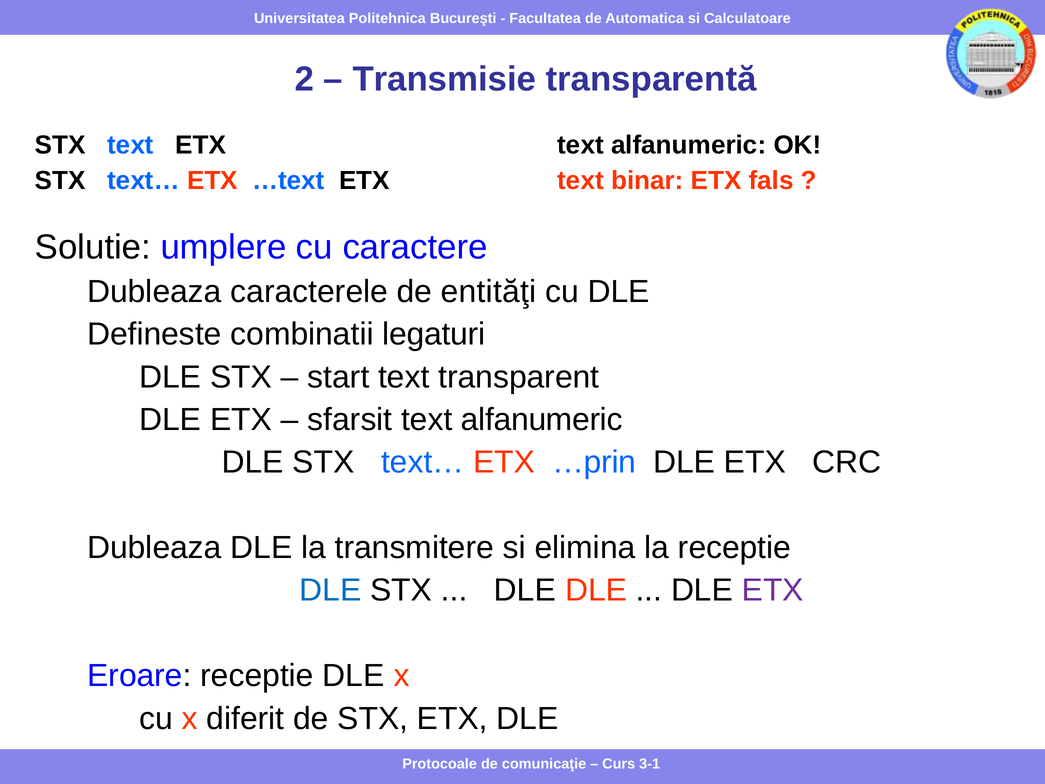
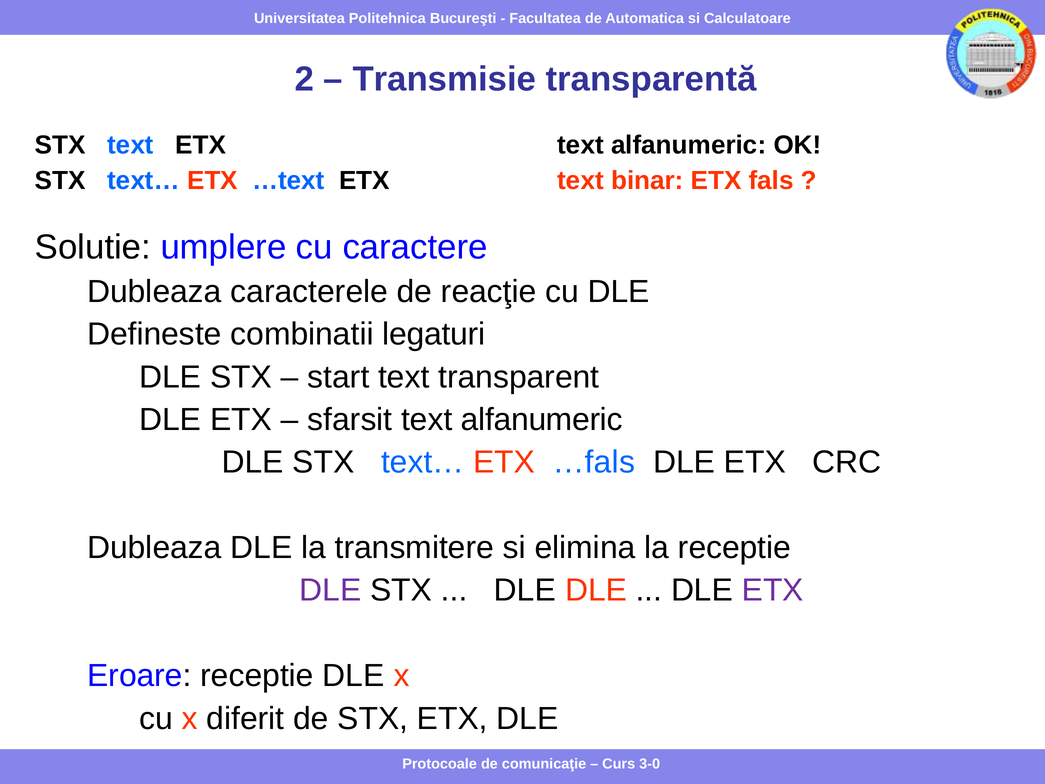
entităţi: entităţi -> reacţie
…prin: …prin -> …fals
DLE at (330, 590) colour: blue -> purple
3-1: 3-1 -> 3-0
